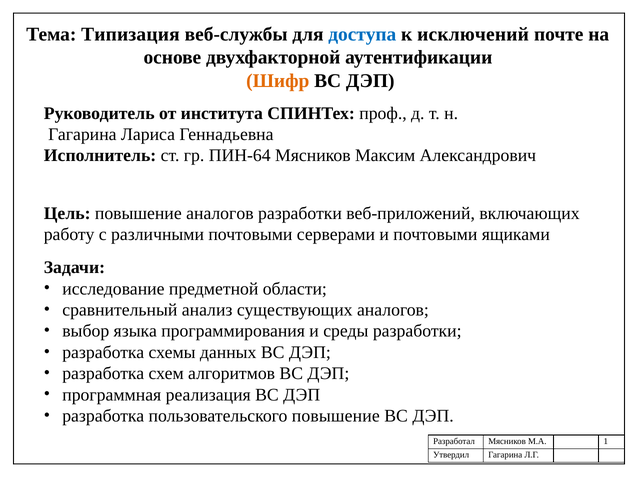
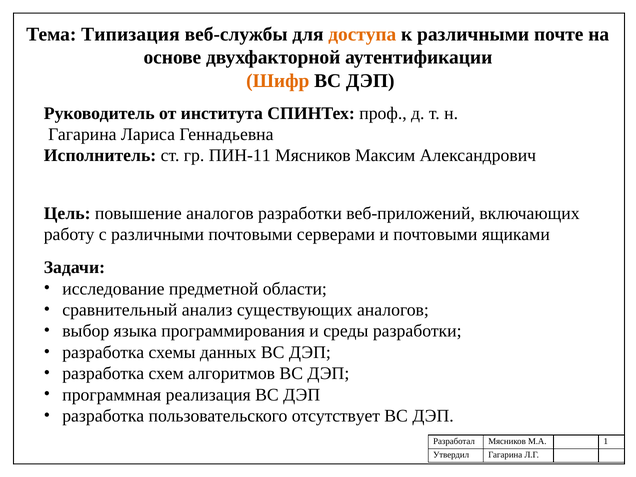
доступа colour: blue -> orange
к исключений: исключений -> различными
ПИН-64: ПИН-64 -> ПИН-11
пользовательского повышение: повышение -> отсутствует
